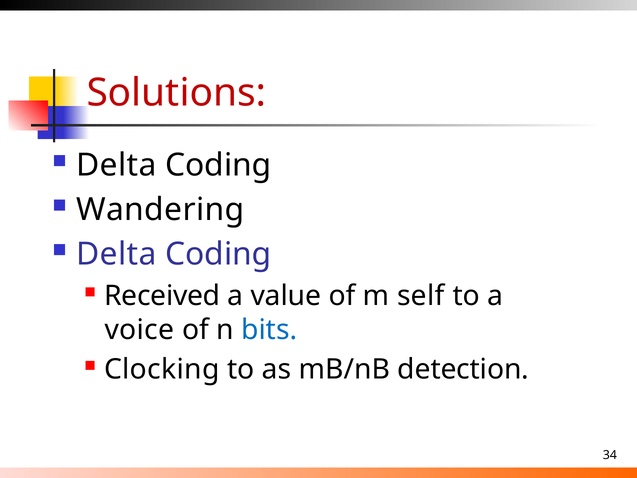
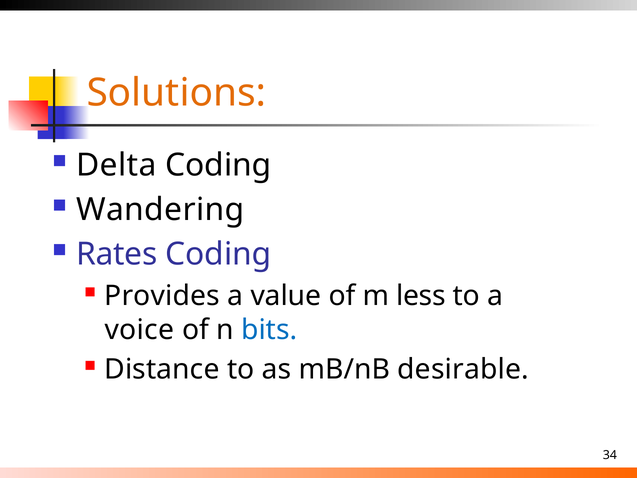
Solutions colour: red -> orange
Delta at (116, 254): Delta -> Rates
Received: Received -> Provides
self: self -> less
Clocking: Clocking -> Distance
detection: detection -> desirable
